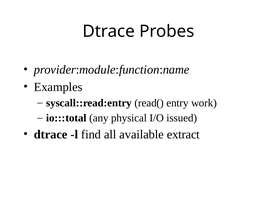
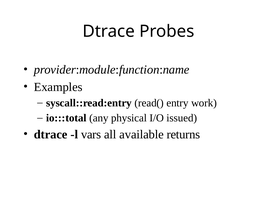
find: find -> vars
extract: extract -> returns
